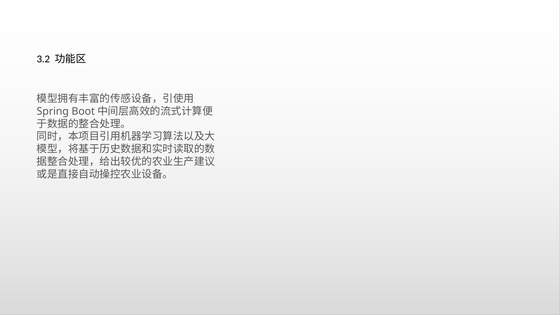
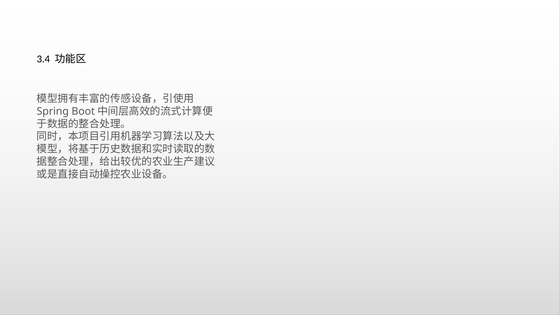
3.2: 3.2 -> 3.4
